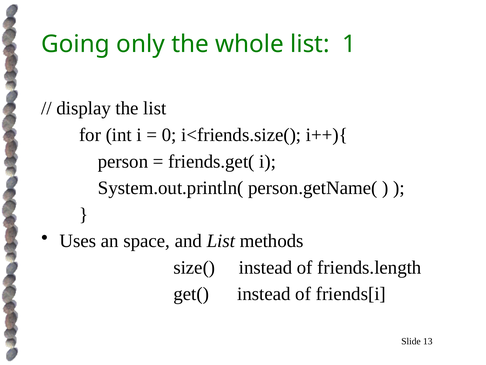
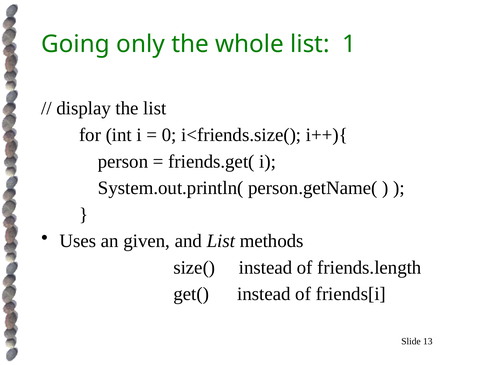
space: space -> given
